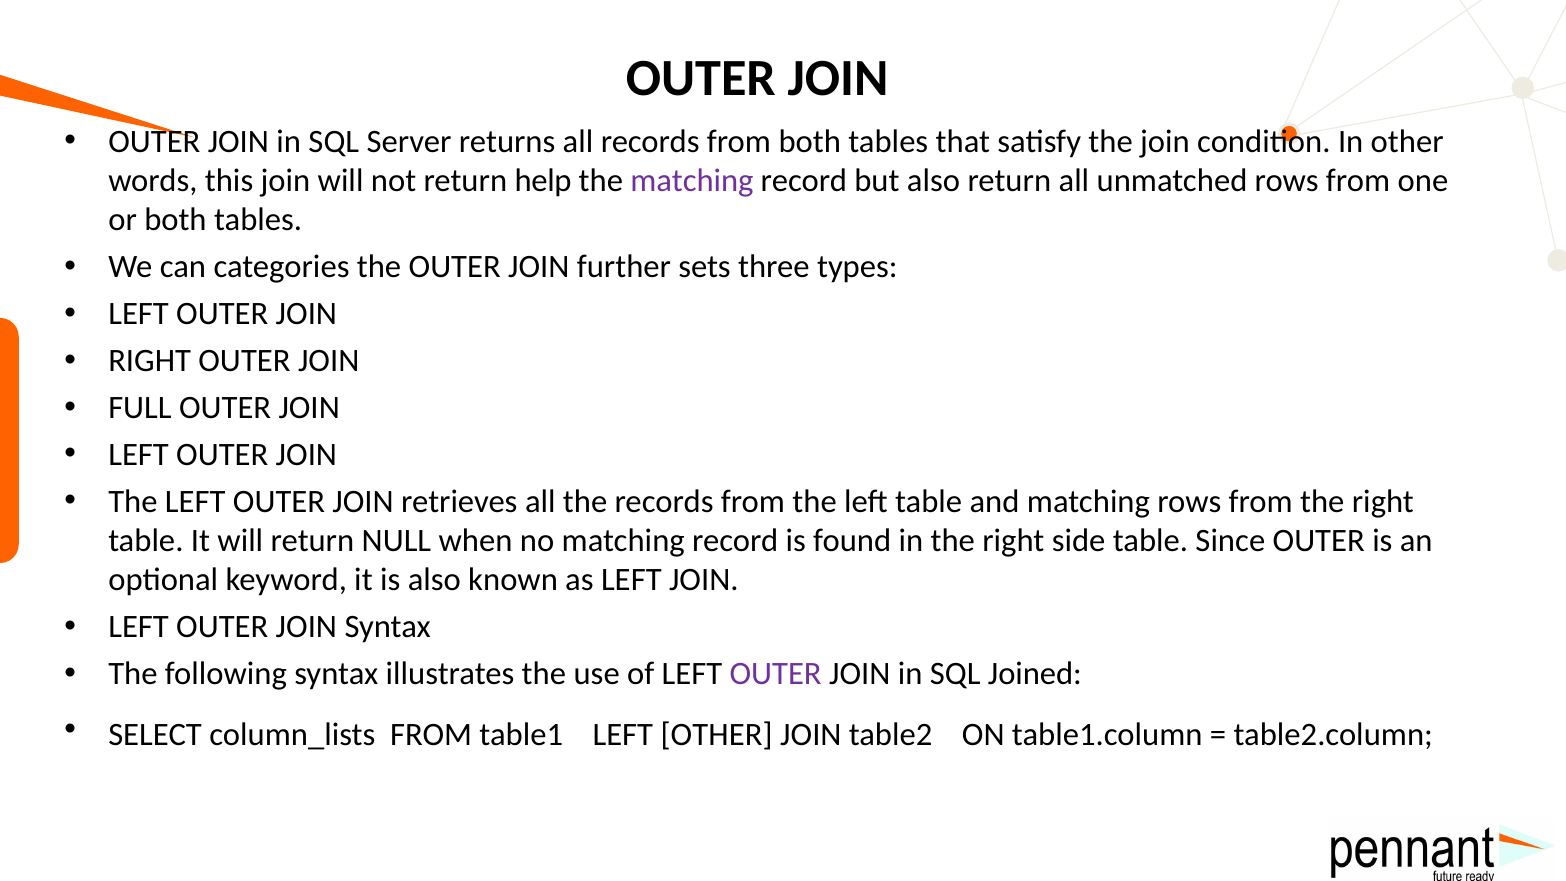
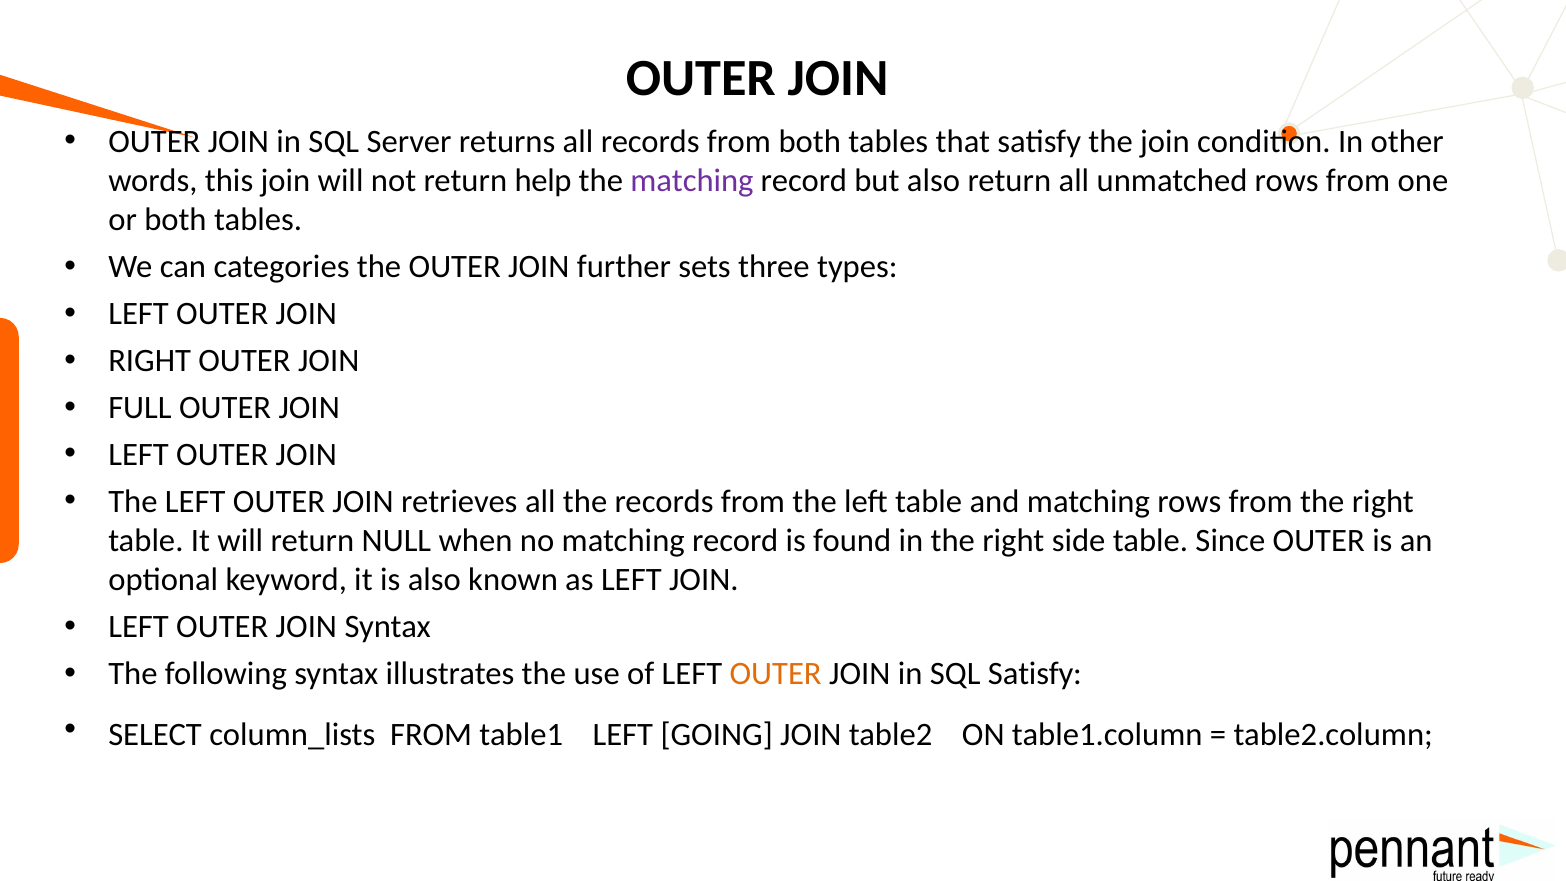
OUTER at (776, 674) colour: purple -> orange
SQL Joined: Joined -> Satisfy
LEFT OTHER: OTHER -> GOING
